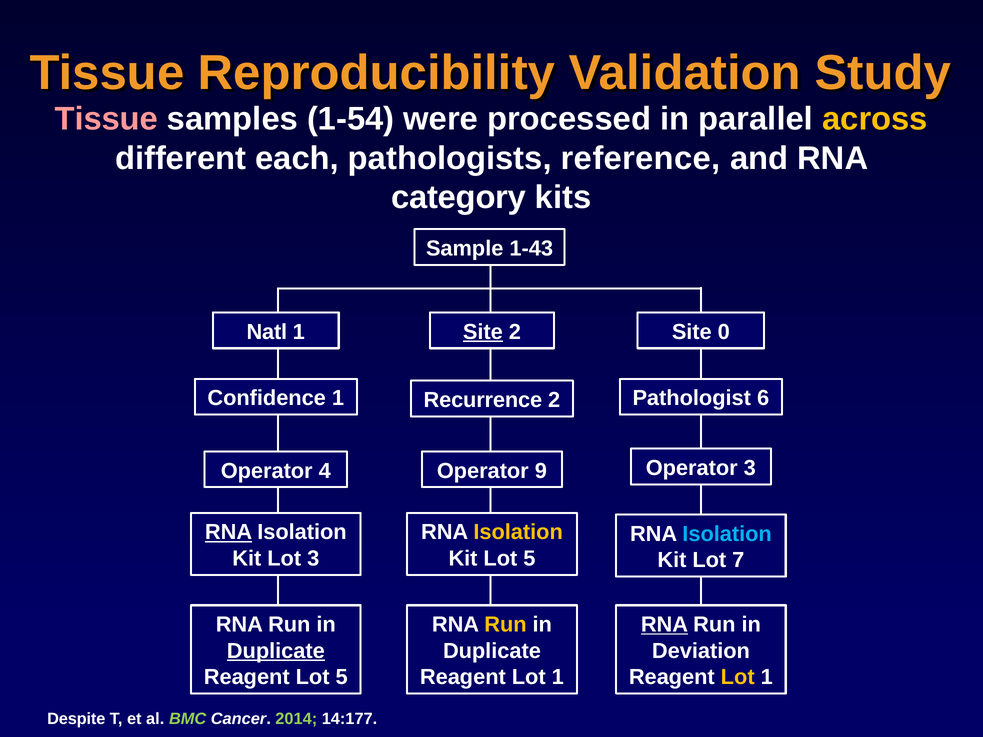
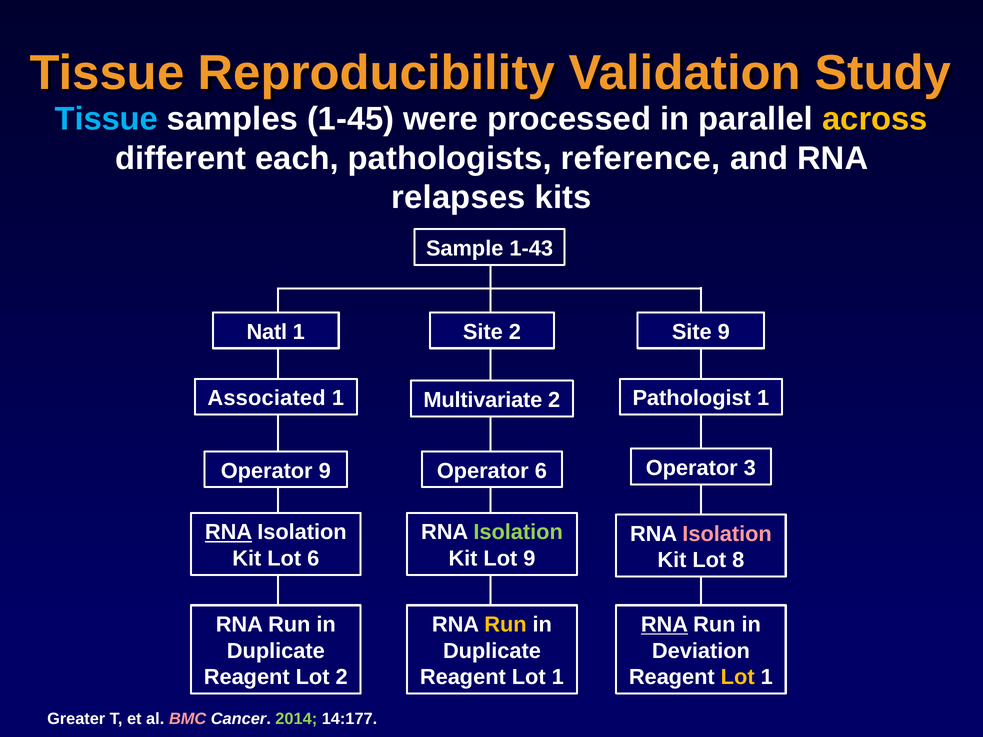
Tissue at (106, 119) colour: pink -> light blue
1-54: 1-54 -> 1-45
category: category -> relapses
Site at (483, 332) underline: present -> none
Site 0: 0 -> 9
Confidence: Confidence -> Associated
Recurrence: Recurrence -> Multivariate
Pathologist 6: 6 -> 1
Operator 4: 4 -> 9
Operator 9: 9 -> 6
Isolation at (518, 532) colour: yellow -> light green
Isolation at (727, 534) colour: light blue -> pink
Lot 3: 3 -> 6
Kit Lot 5: 5 -> 9
7: 7 -> 8
Duplicate at (276, 651) underline: present -> none
Reagent Lot 5: 5 -> 2
Despite: Despite -> Greater
BMC colour: light green -> pink
